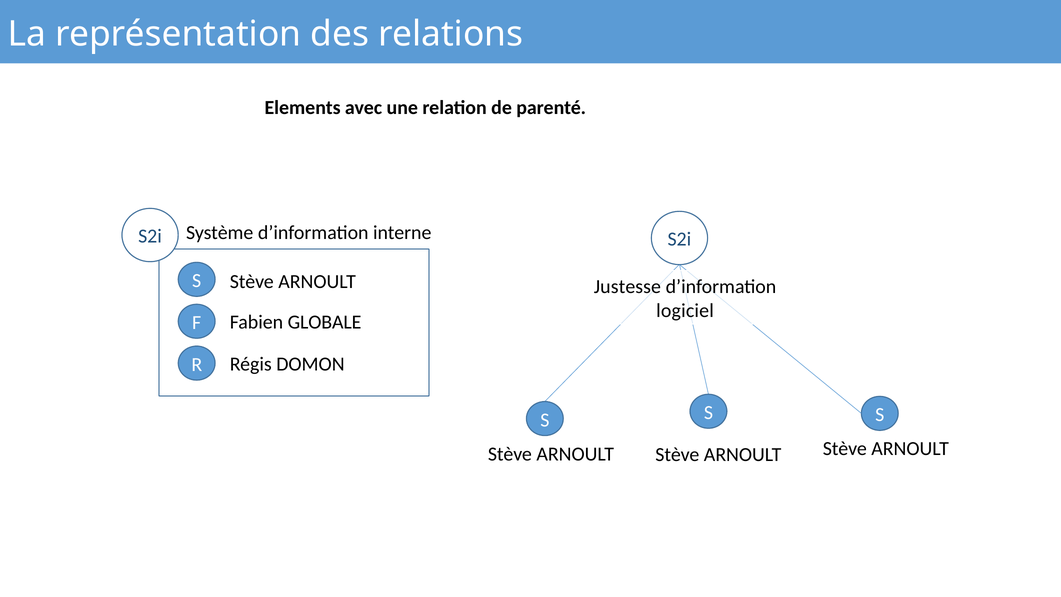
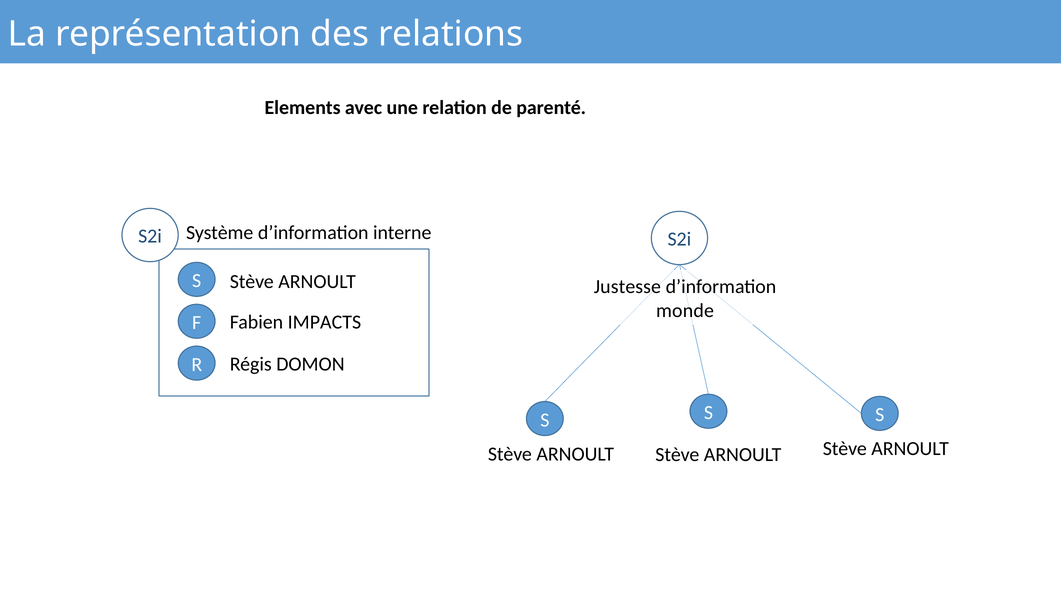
logiciel: logiciel -> monde
GLOBALE: GLOBALE -> IMPACTS
